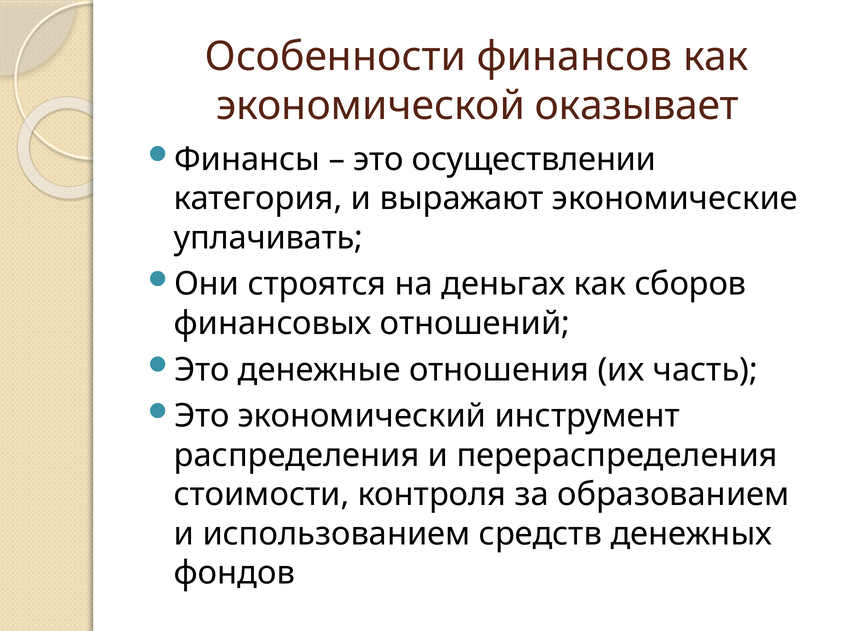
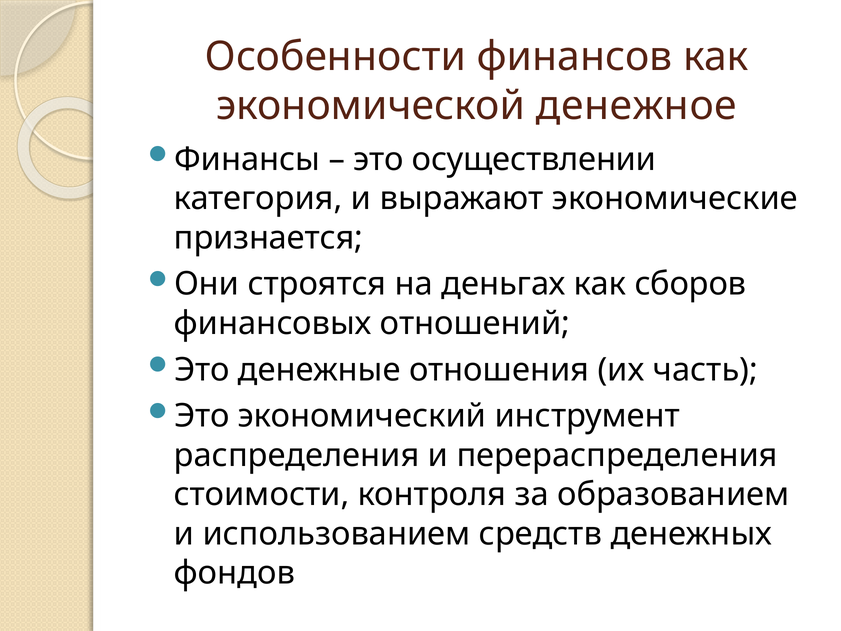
оказывает: оказывает -> денежное
уплачивать: уплачивать -> признается
